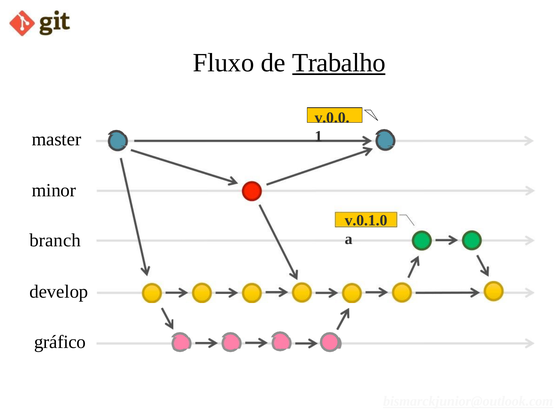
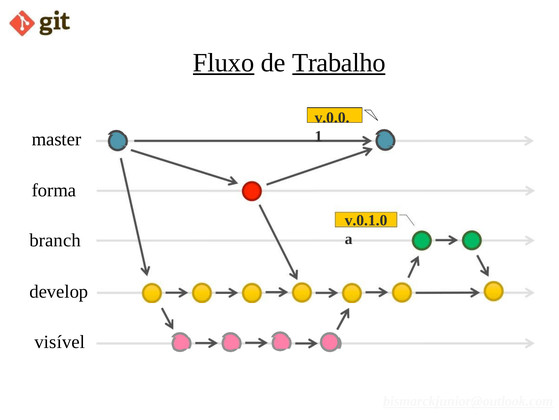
Fluxo underline: none -> present
minor: minor -> forma
gráfico: gráfico -> visível
